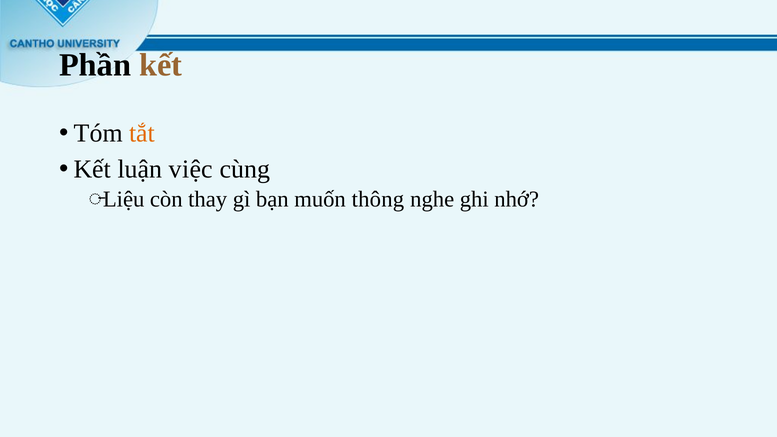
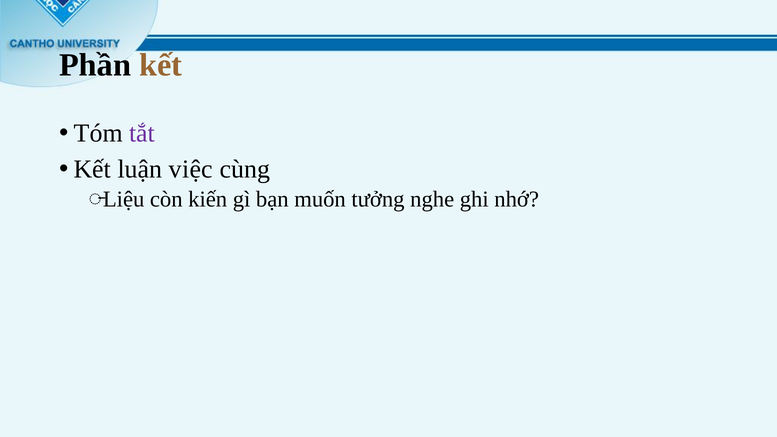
tắt colour: orange -> purple
thay: thay -> kiến
thông: thông -> tưởng
